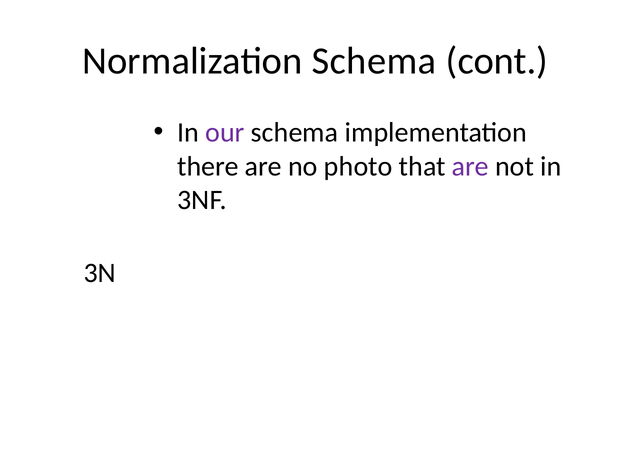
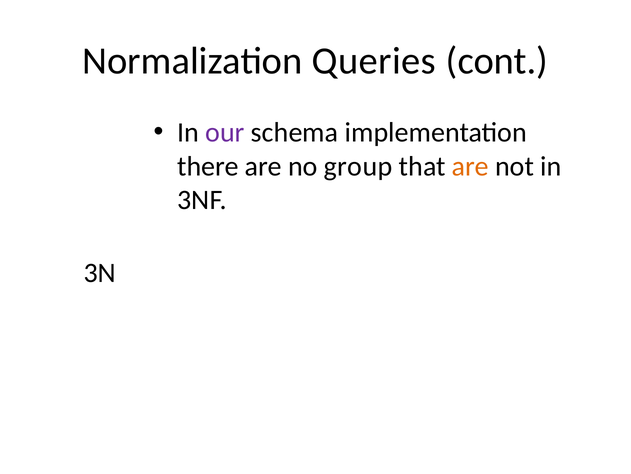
Normalization Schema: Schema -> Queries
photo: photo -> group
are at (470, 166) colour: purple -> orange
